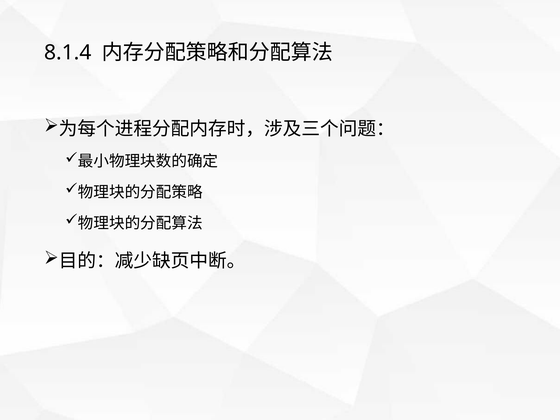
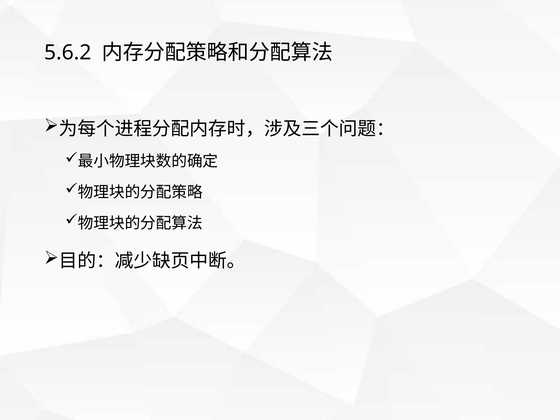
8.1.4: 8.1.4 -> 5.6.2
